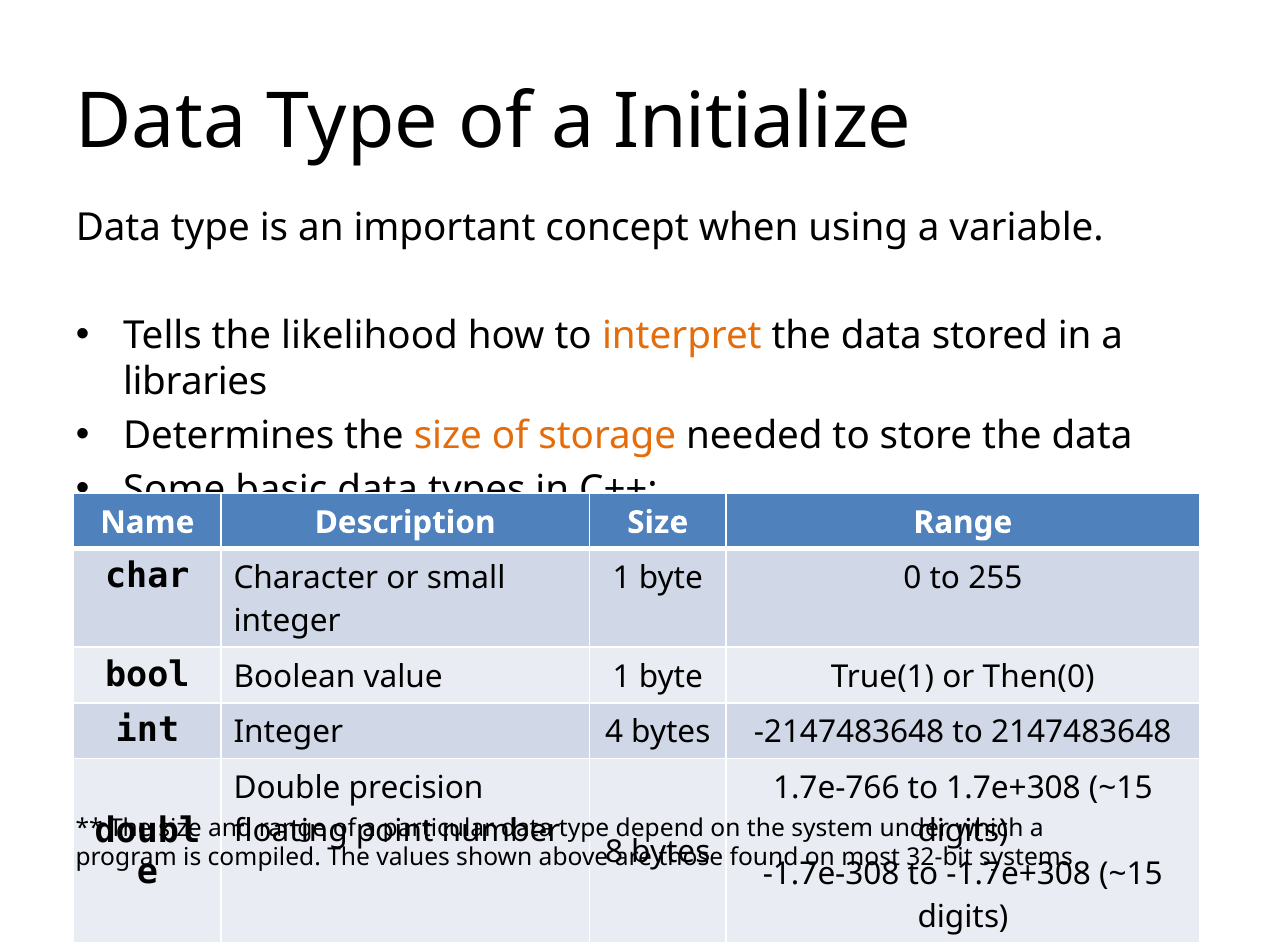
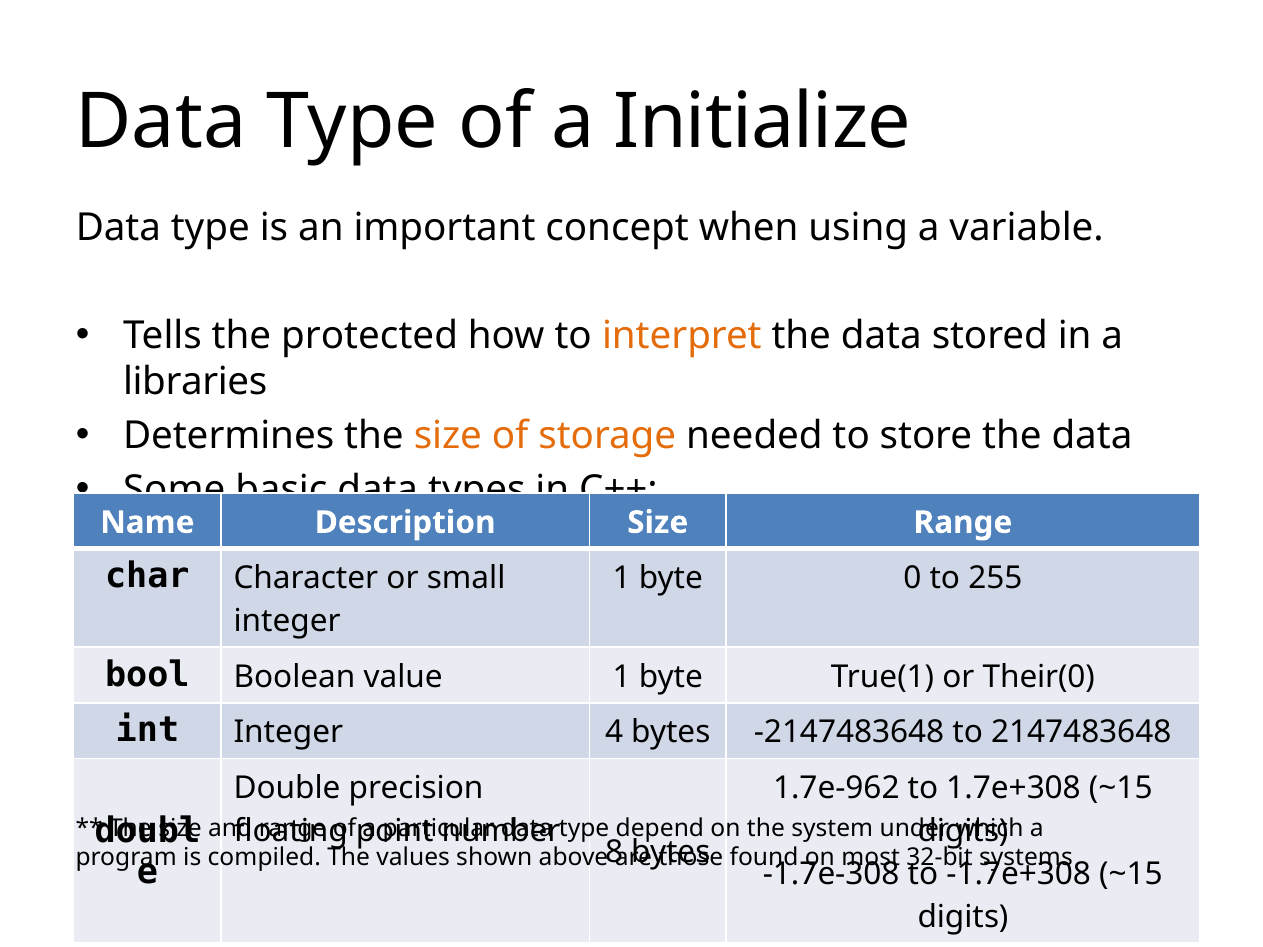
likelihood: likelihood -> protected
Then(0: Then(0 -> Their(0
1.7e‐766: 1.7e‐766 -> 1.7e‐962
